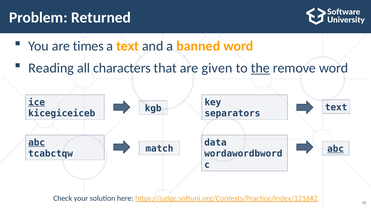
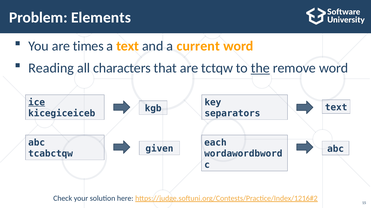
Returned: Returned -> Elements
banned: banned -> current
given: given -> tctqw
abc at (37, 143) underline: present -> none
data: data -> each
match: match -> given
abc at (336, 149) underline: present -> none
